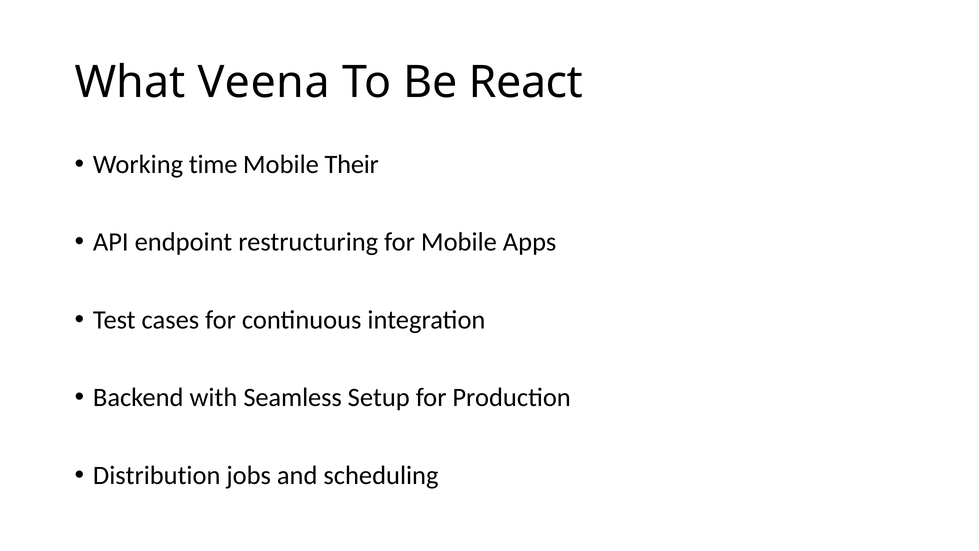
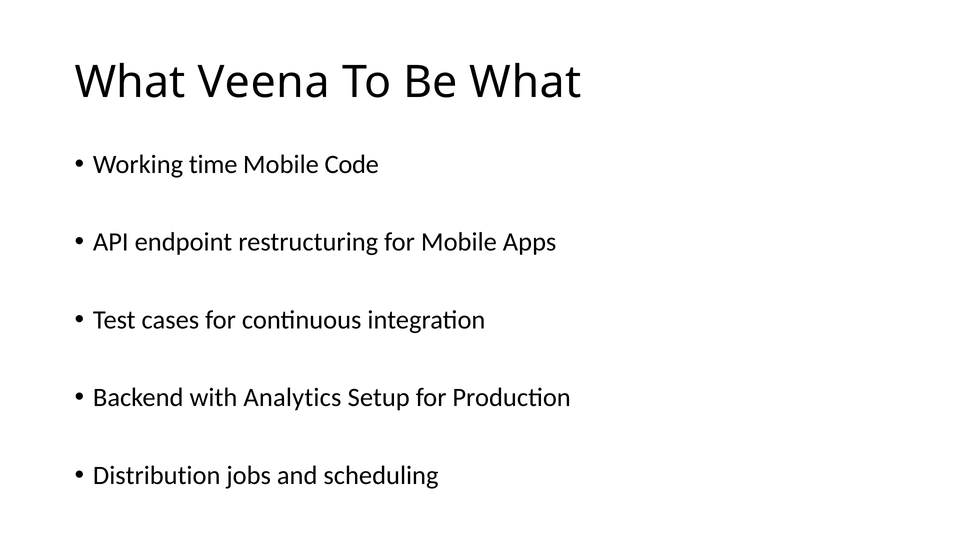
Be React: React -> What
Their: Their -> Code
Seamless: Seamless -> Analytics
